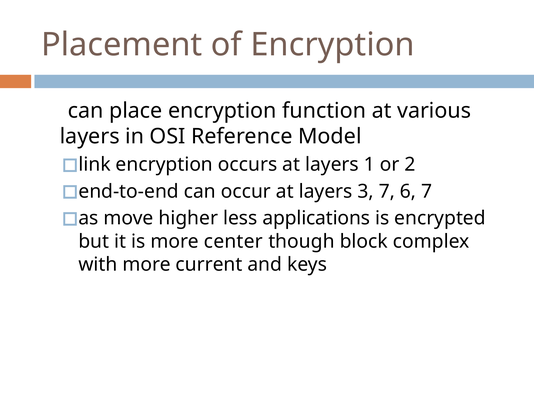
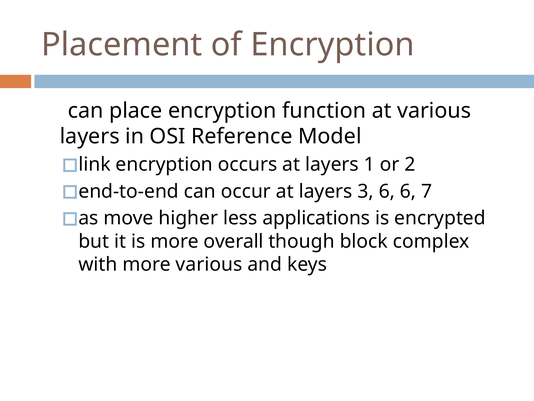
3 7: 7 -> 6
center: center -> overall
more current: current -> various
